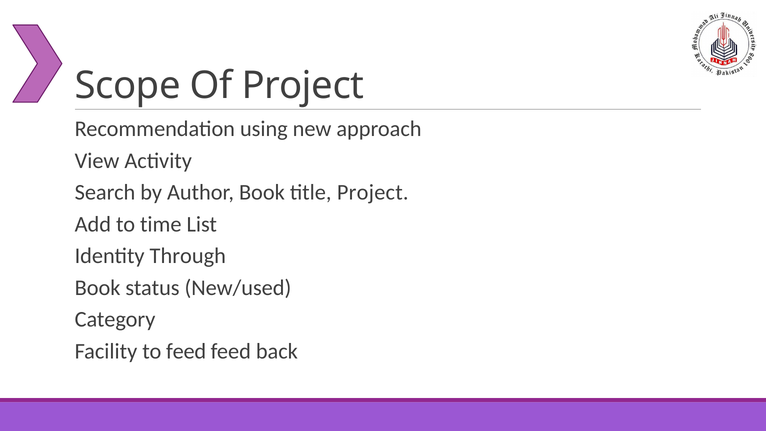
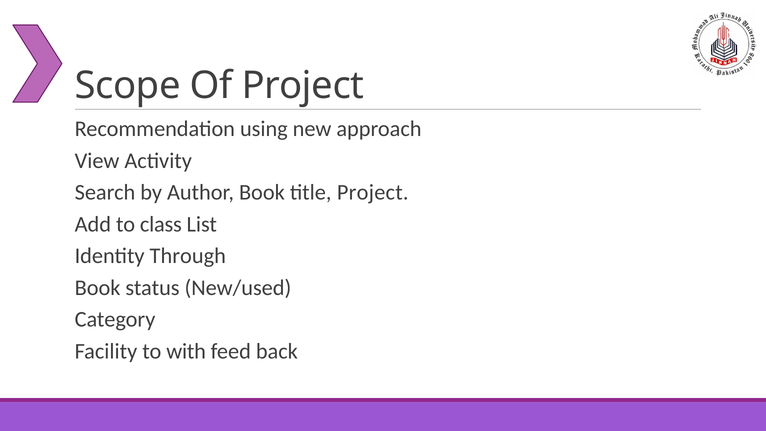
time: time -> class
to feed: feed -> with
